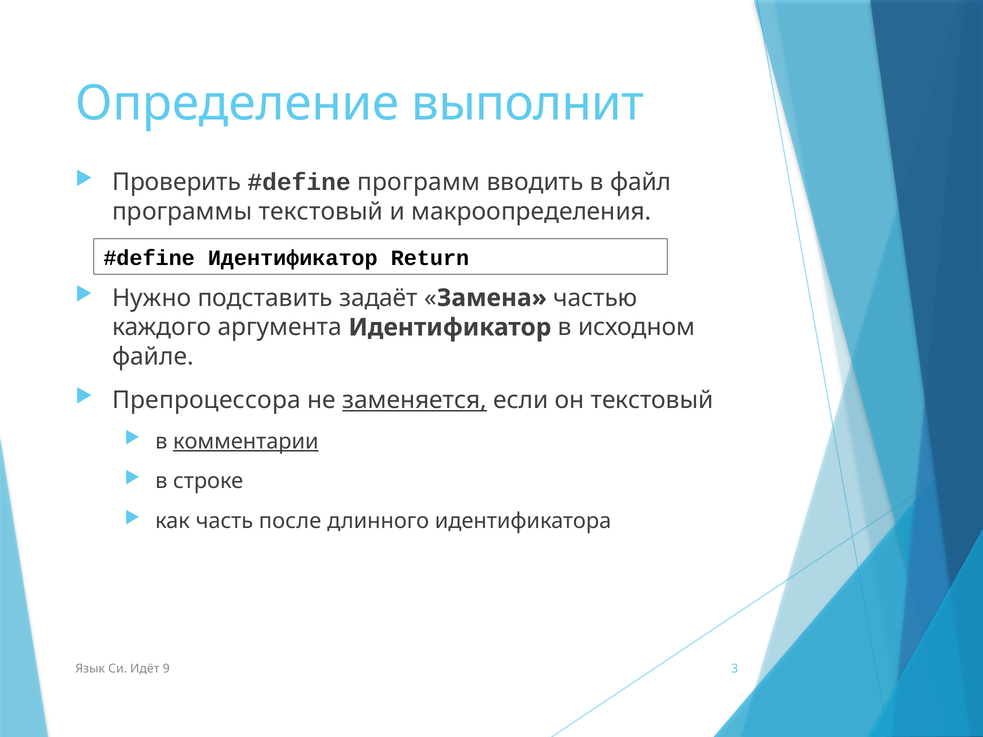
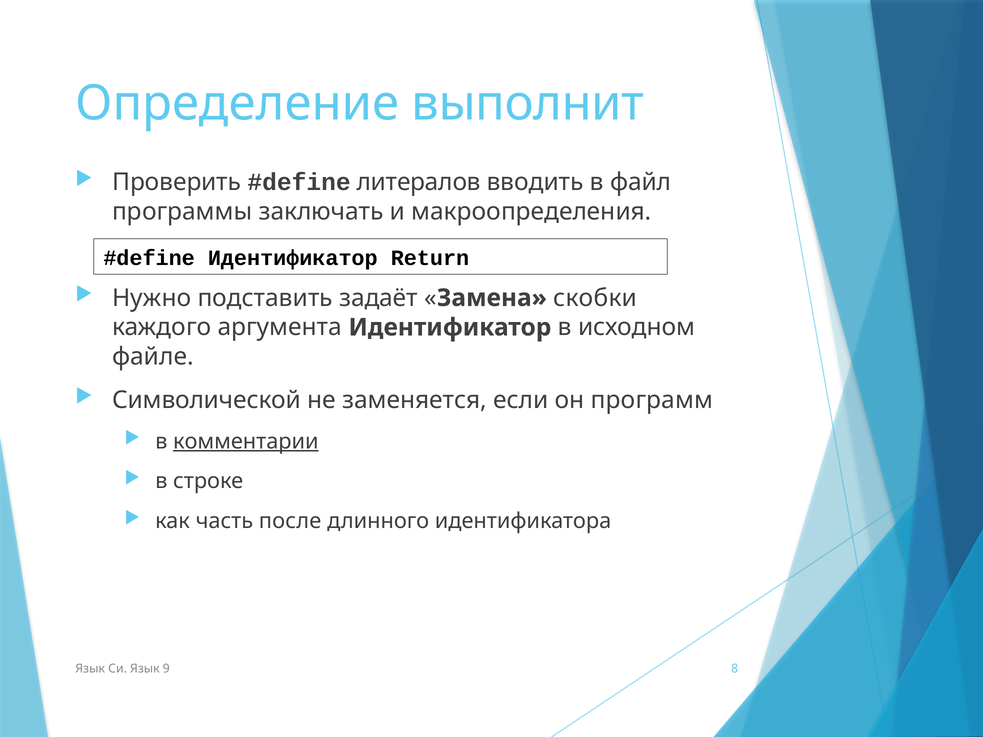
программ: программ -> литералов
программы текстовый: текстовый -> заключать
частью: частью -> скобки
Препроцессора: Препроцессора -> Символической
заменяется underline: present -> none
он текстовый: текстовый -> программ
Си Идёт: Идёт -> Язык
3: 3 -> 8
